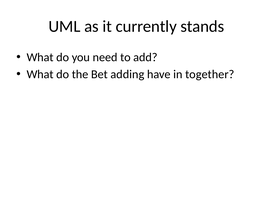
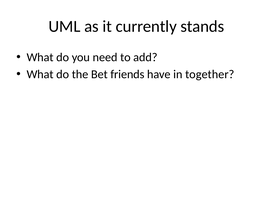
adding: adding -> friends
